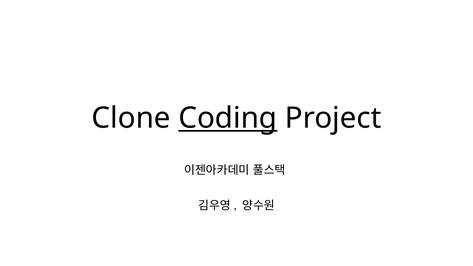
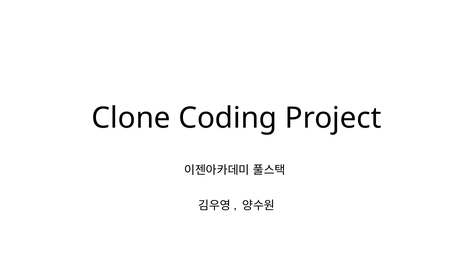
Coding underline: present -> none
